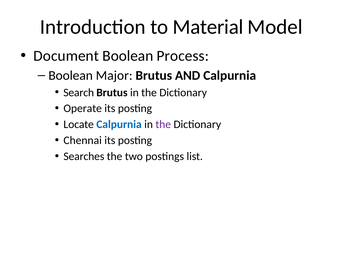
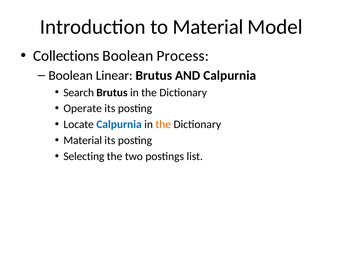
Document: Document -> Collections
Major: Major -> Linear
the at (163, 125) colour: purple -> orange
Chennai at (83, 141): Chennai -> Material
Searches: Searches -> Selecting
